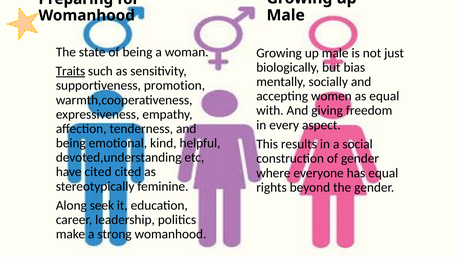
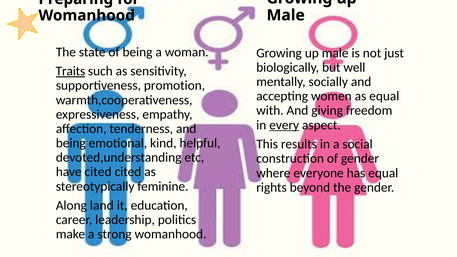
bias: bias -> well
every underline: none -> present
seek: seek -> land
